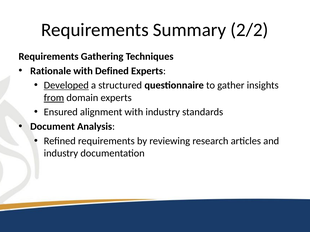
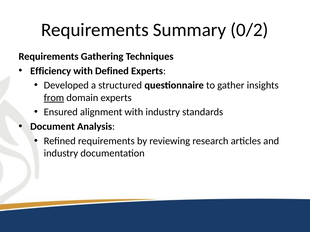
2/2: 2/2 -> 0/2
Rationale: Rationale -> Efficiency
Developed underline: present -> none
